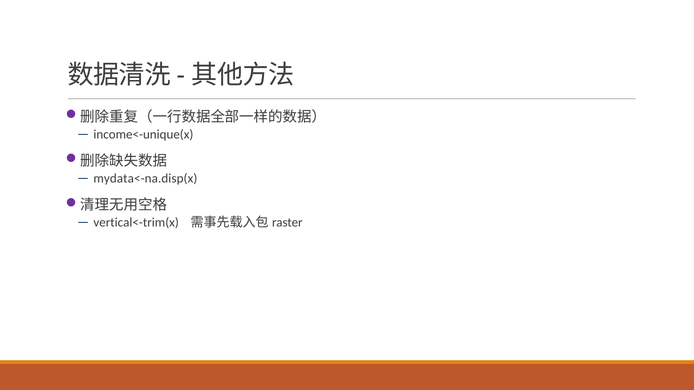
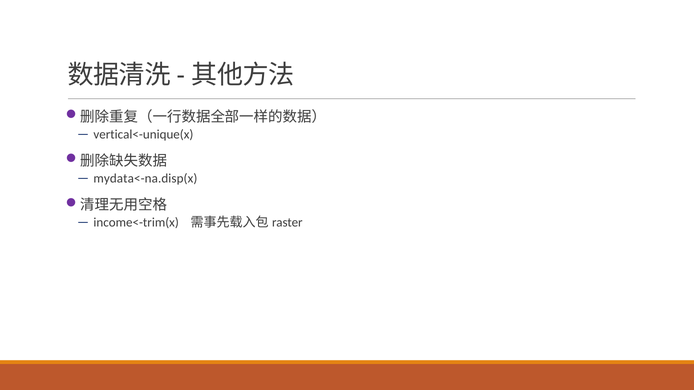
income<-unique(x: income<-unique(x -> vertical<-unique(x
vertical<-trim(x: vertical<-trim(x -> income<-trim(x
